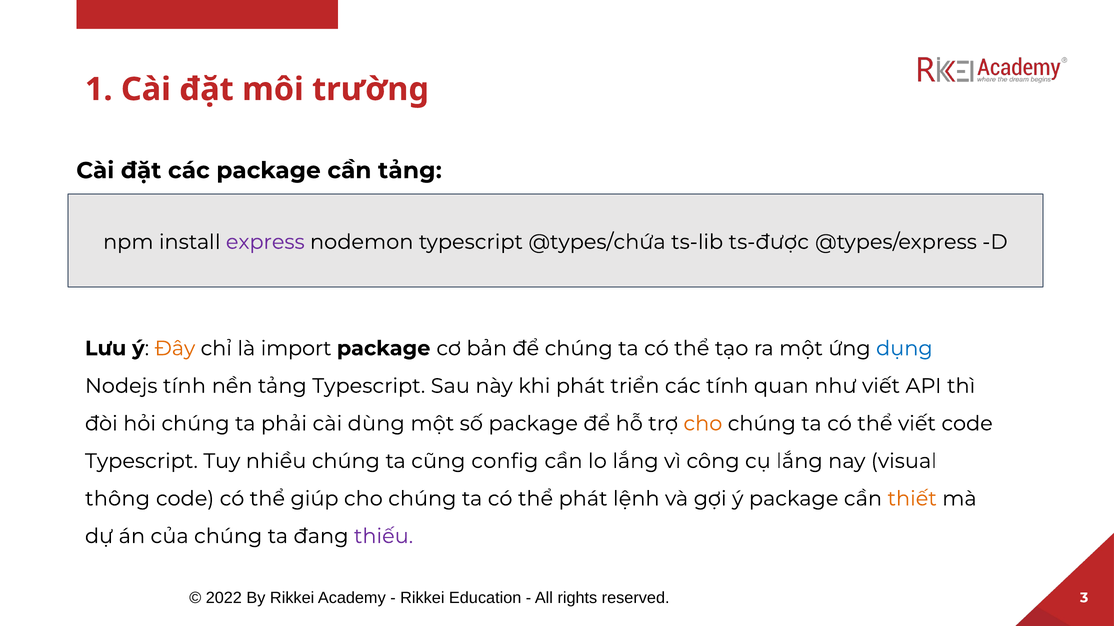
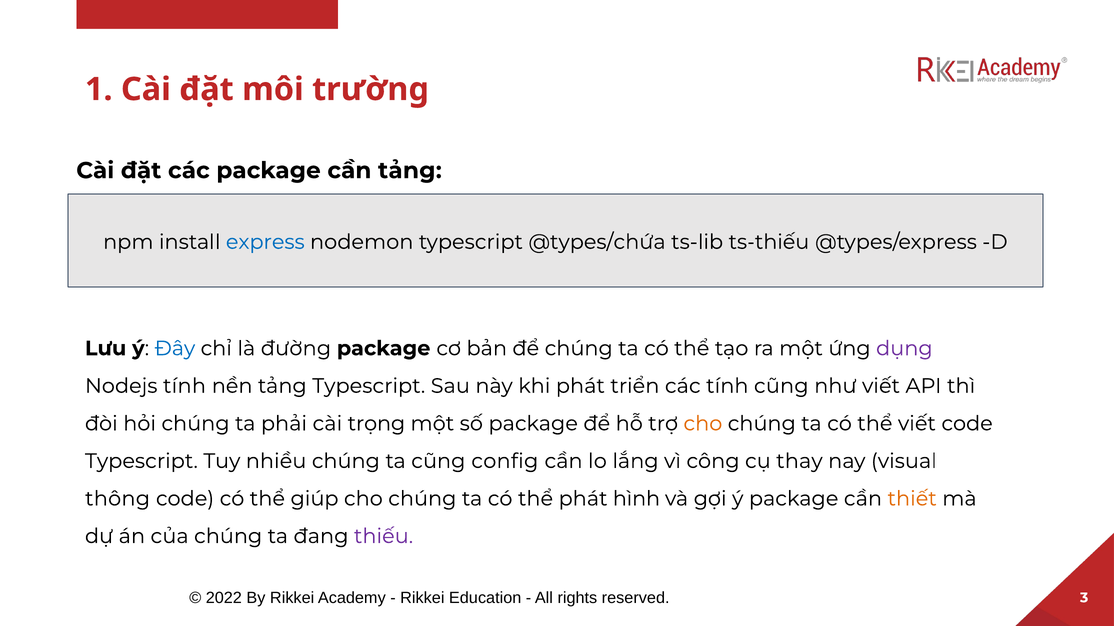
express colour: purple -> blue
ts-được: ts-được -> ts-thiếu
Đây colour: orange -> blue
import: import -> đường
dụng colour: blue -> purple
tính quan: quan -> cũng
dùng: dùng -> trọng
cụ lắng: lắng -> thay
lệnh: lệnh -> hình
